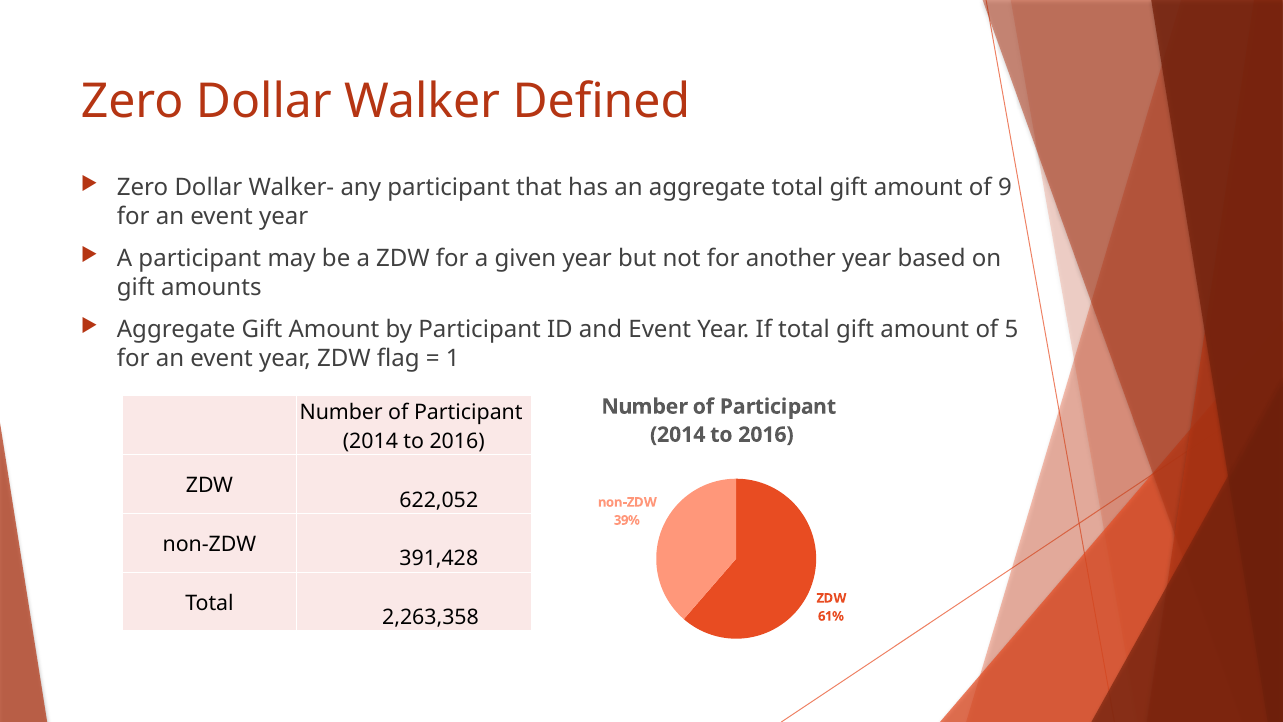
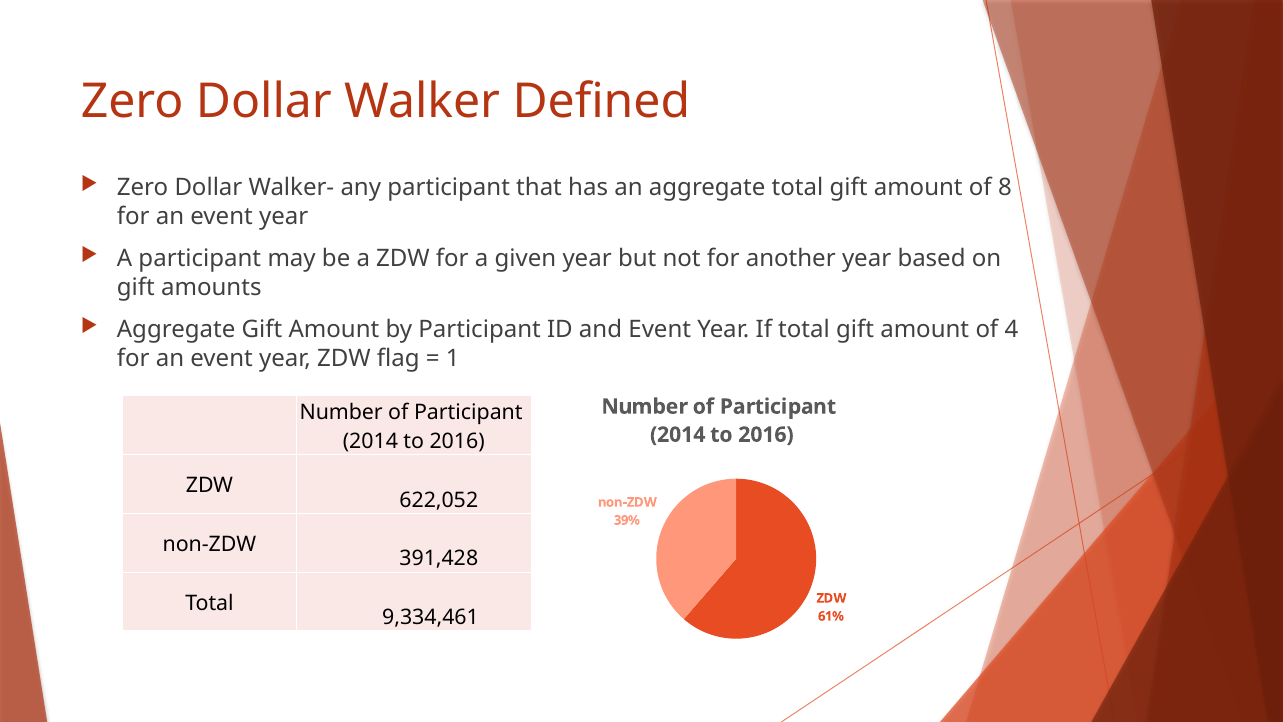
9: 9 -> 8
5: 5 -> 4
2,263,358: 2,263,358 -> 9,334,461
